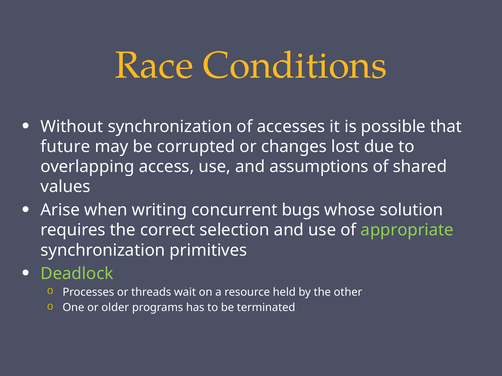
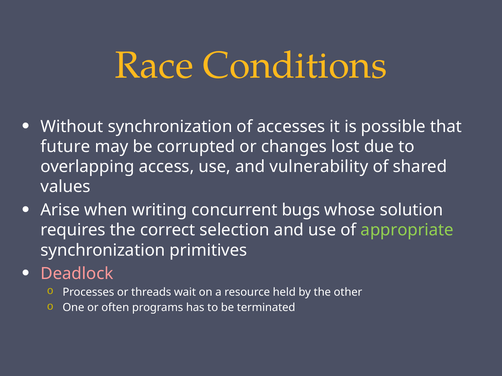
assumptions: assumptions -> vulnerability
Deadlock colour: light green -> pink
older: older -> often
